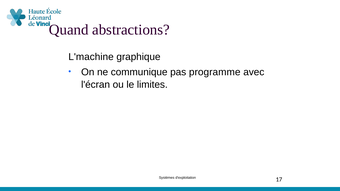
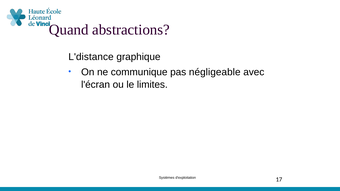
L'machine: L'machine -> L'distance
programme: programme -> négligeable
